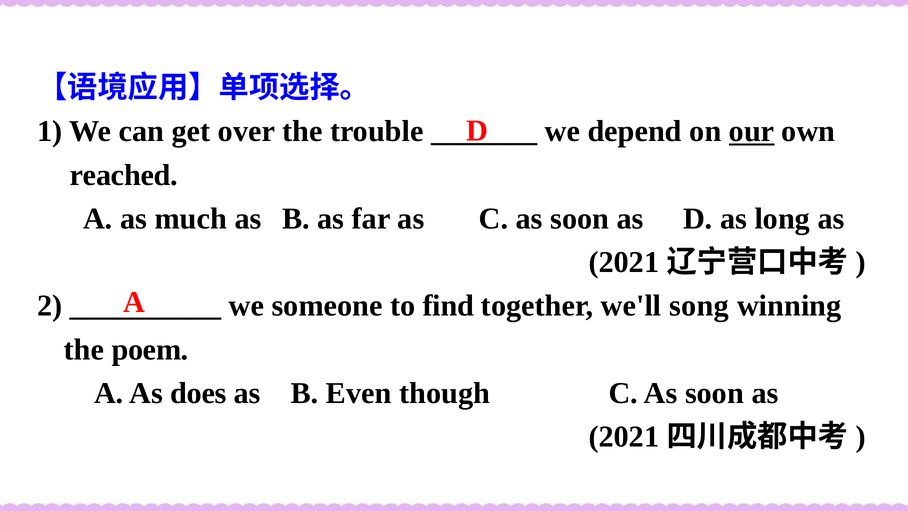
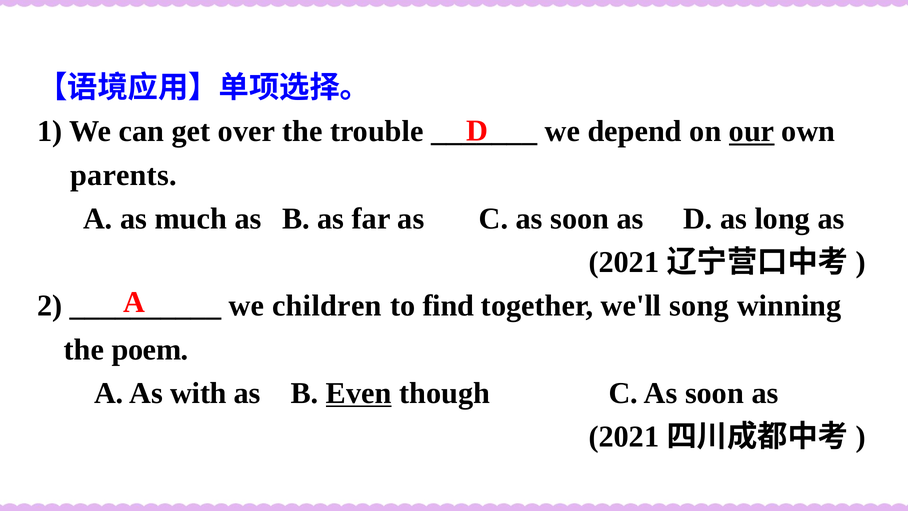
reached: reached -> parents
someone: someone -> children
does: does -> with
Even underline: none -> present
